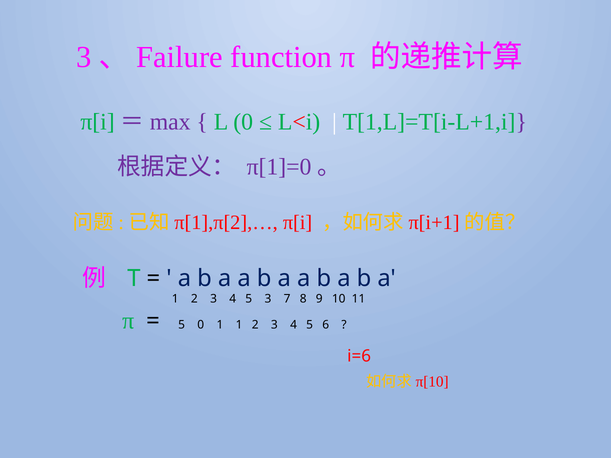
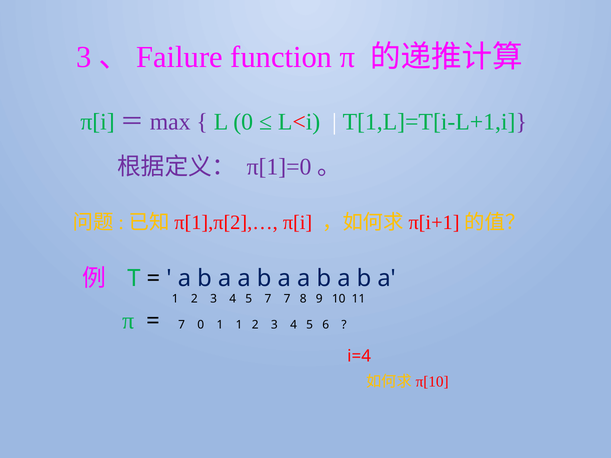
5 3: 3 -> 7
5 at (182, 325): 5 -> 7
i=6: i=6 -> i=4
